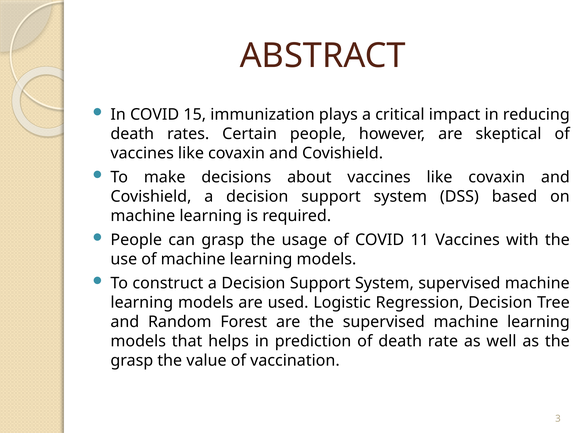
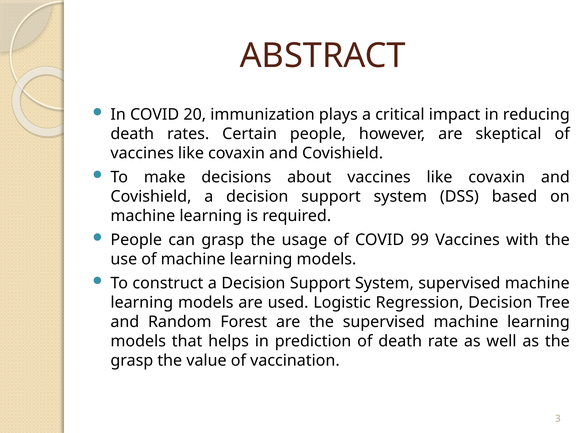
15: 15 -> 20
11: 11 -> 99
